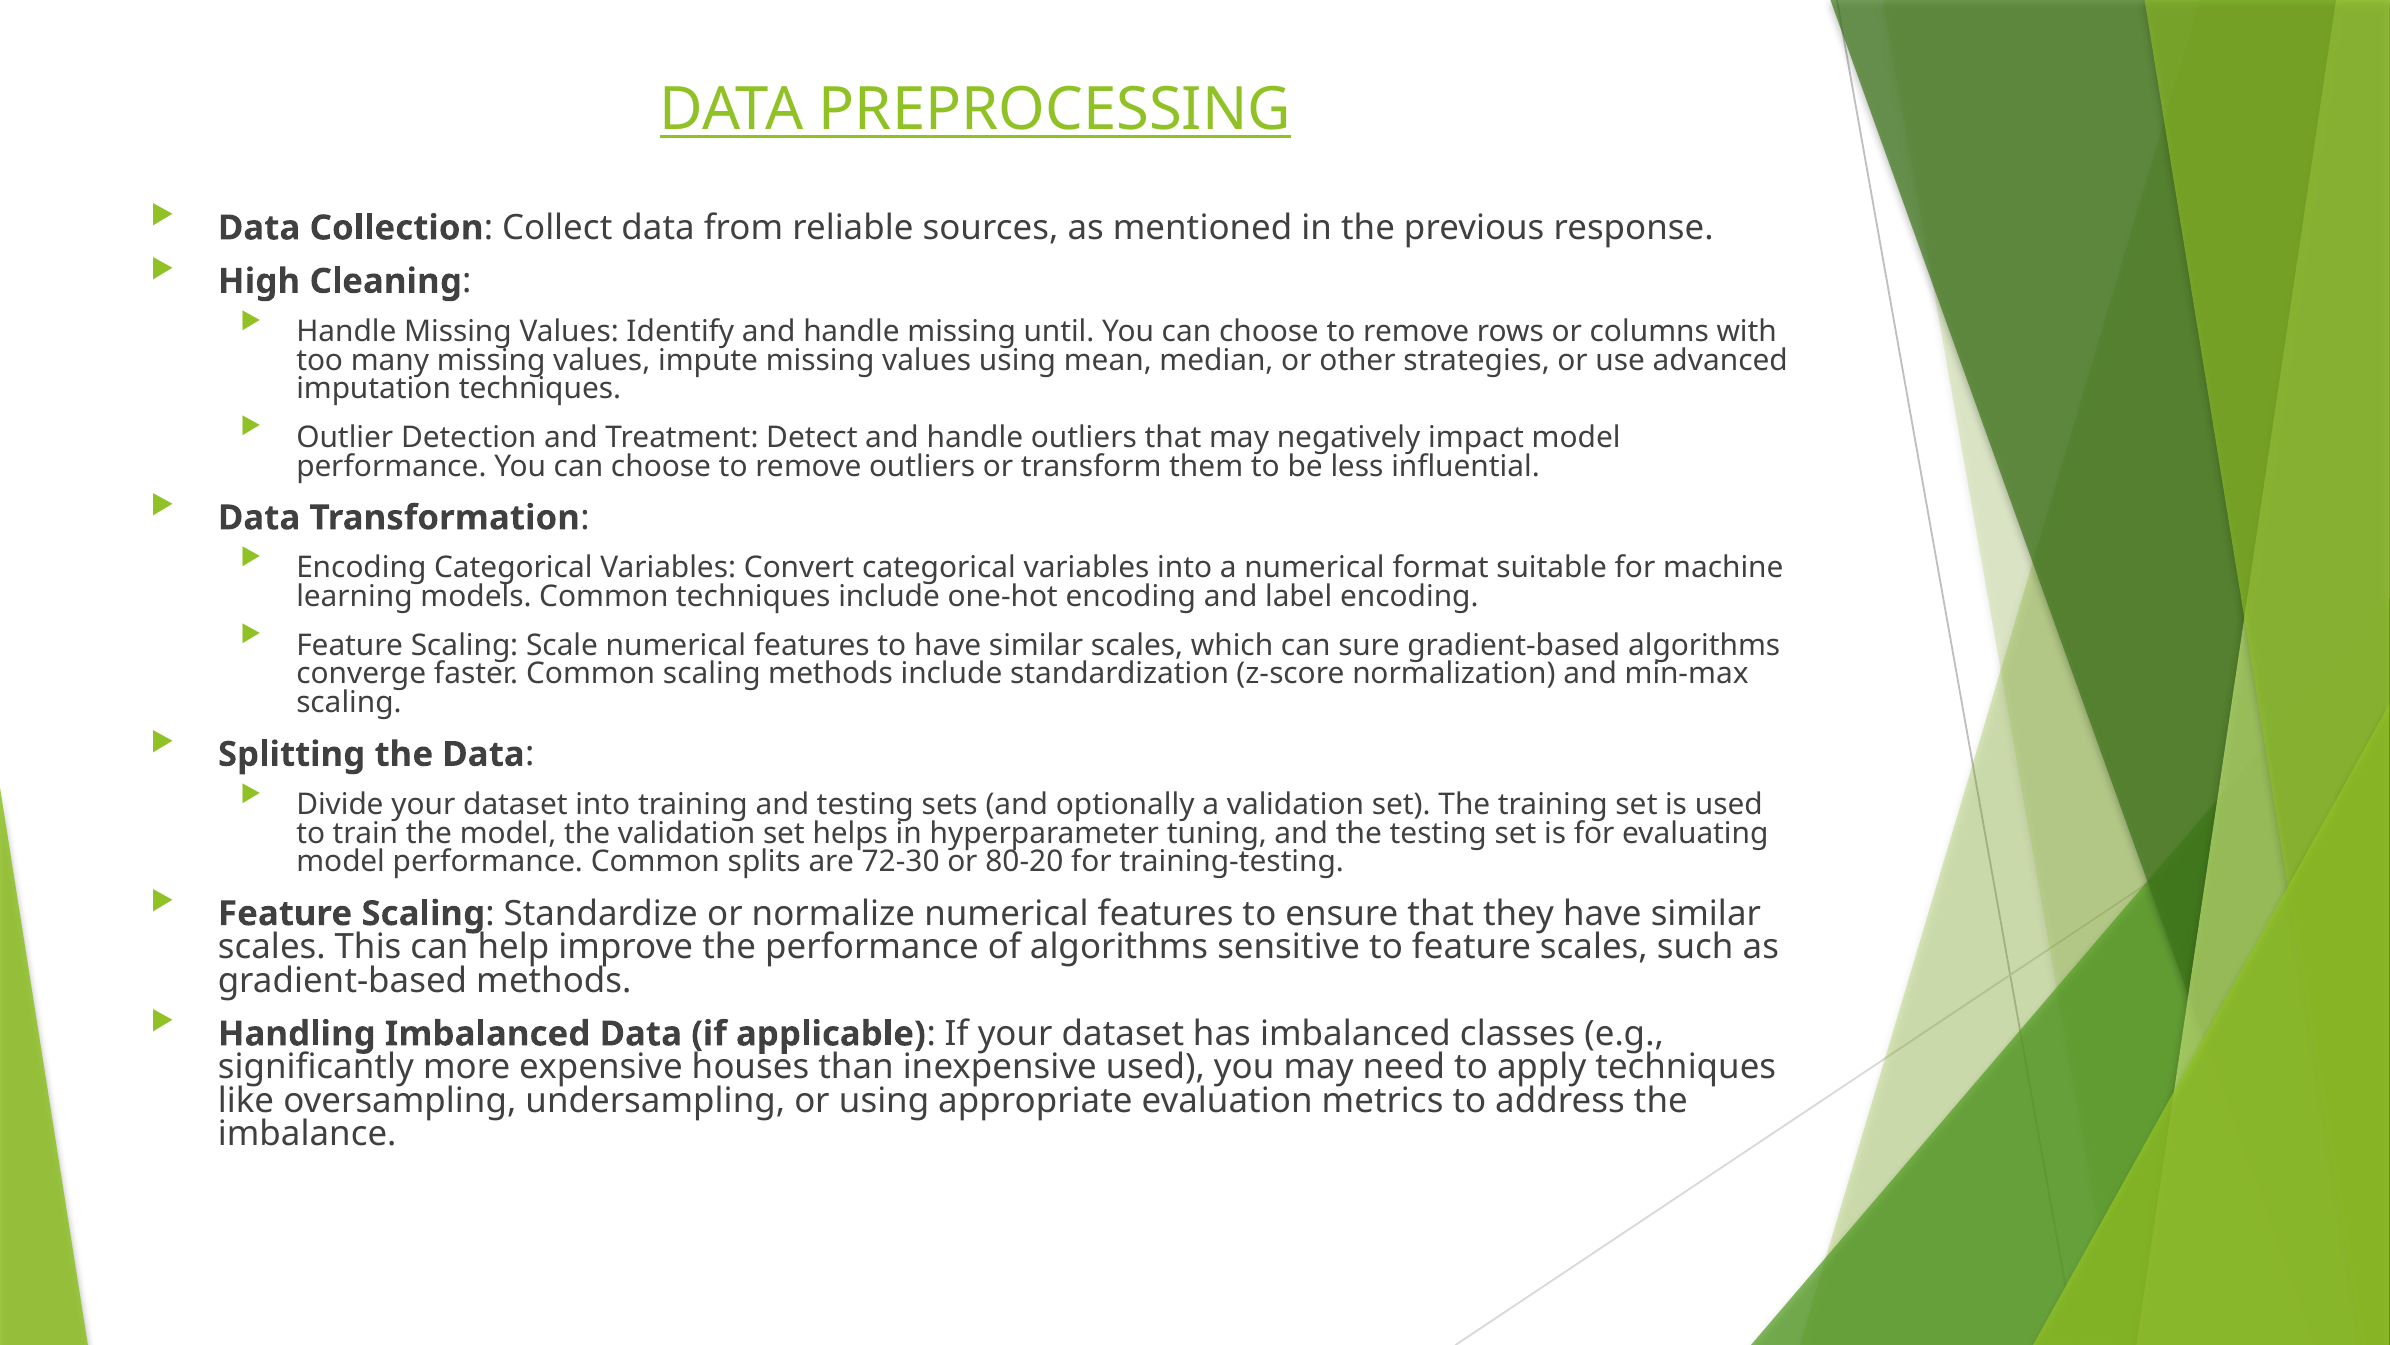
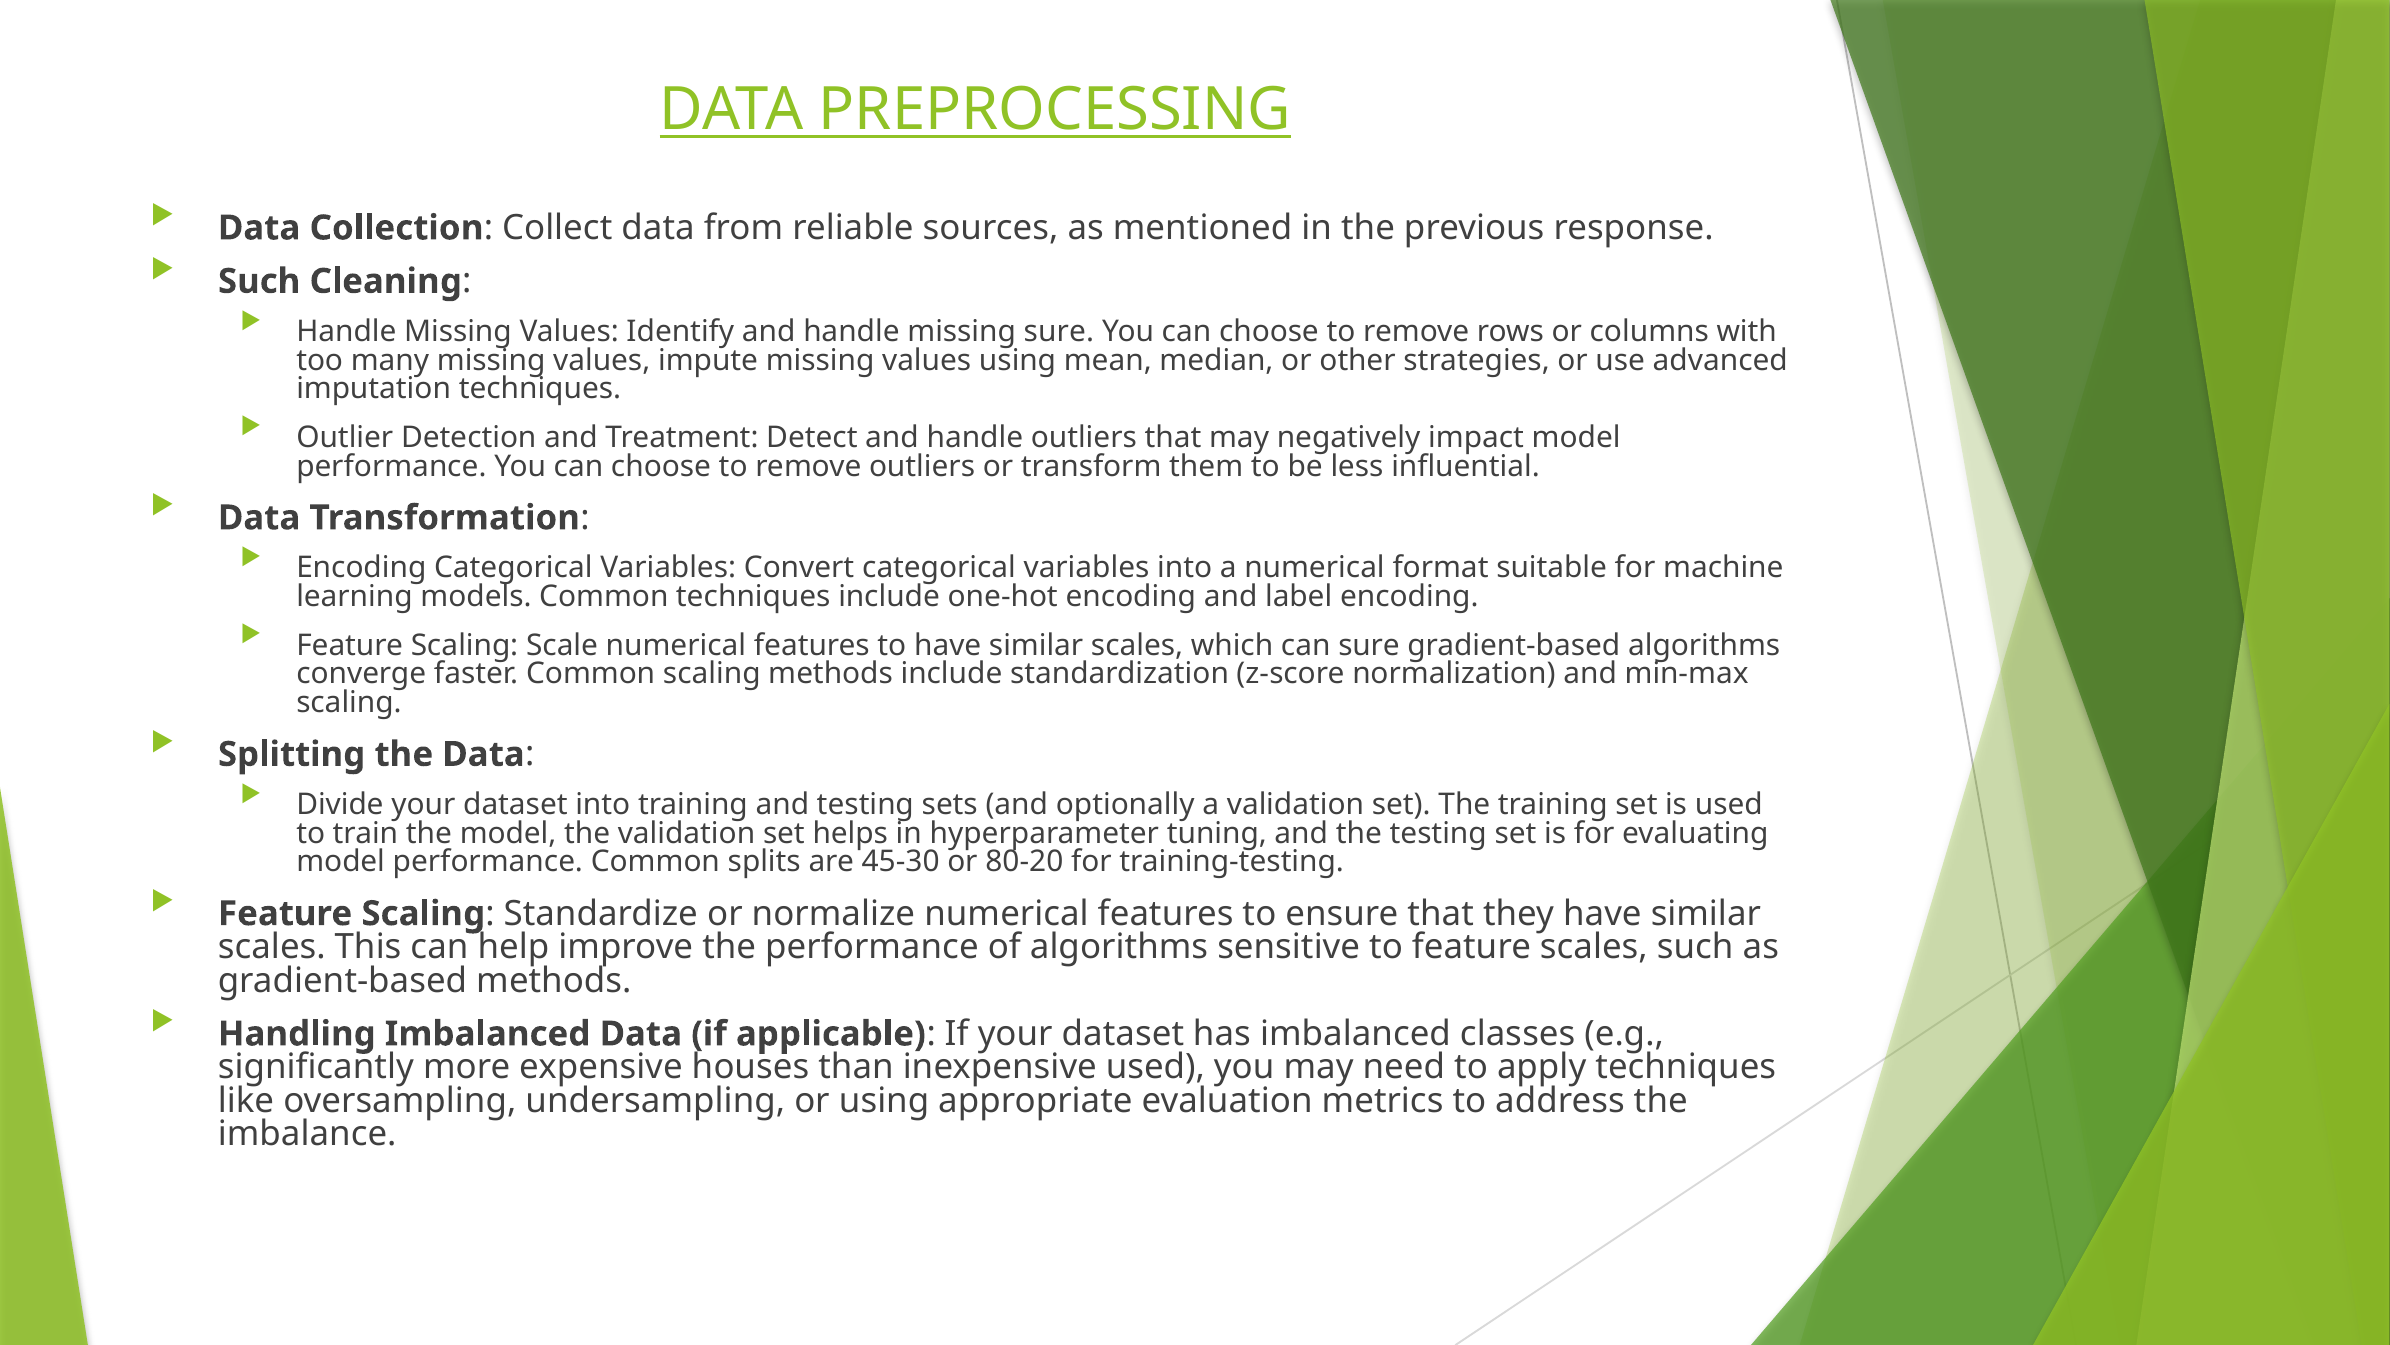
High at (259, 281): High -> Such
missing until: until -> sure
72-30: 72-30 -> 45-30
